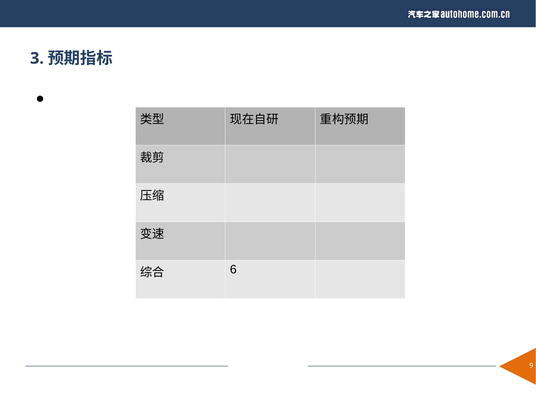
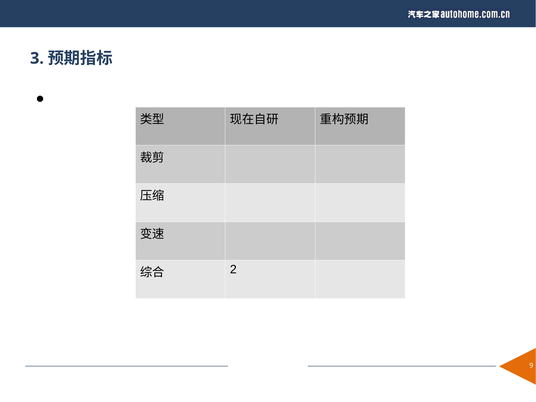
6: 6 -> 2
